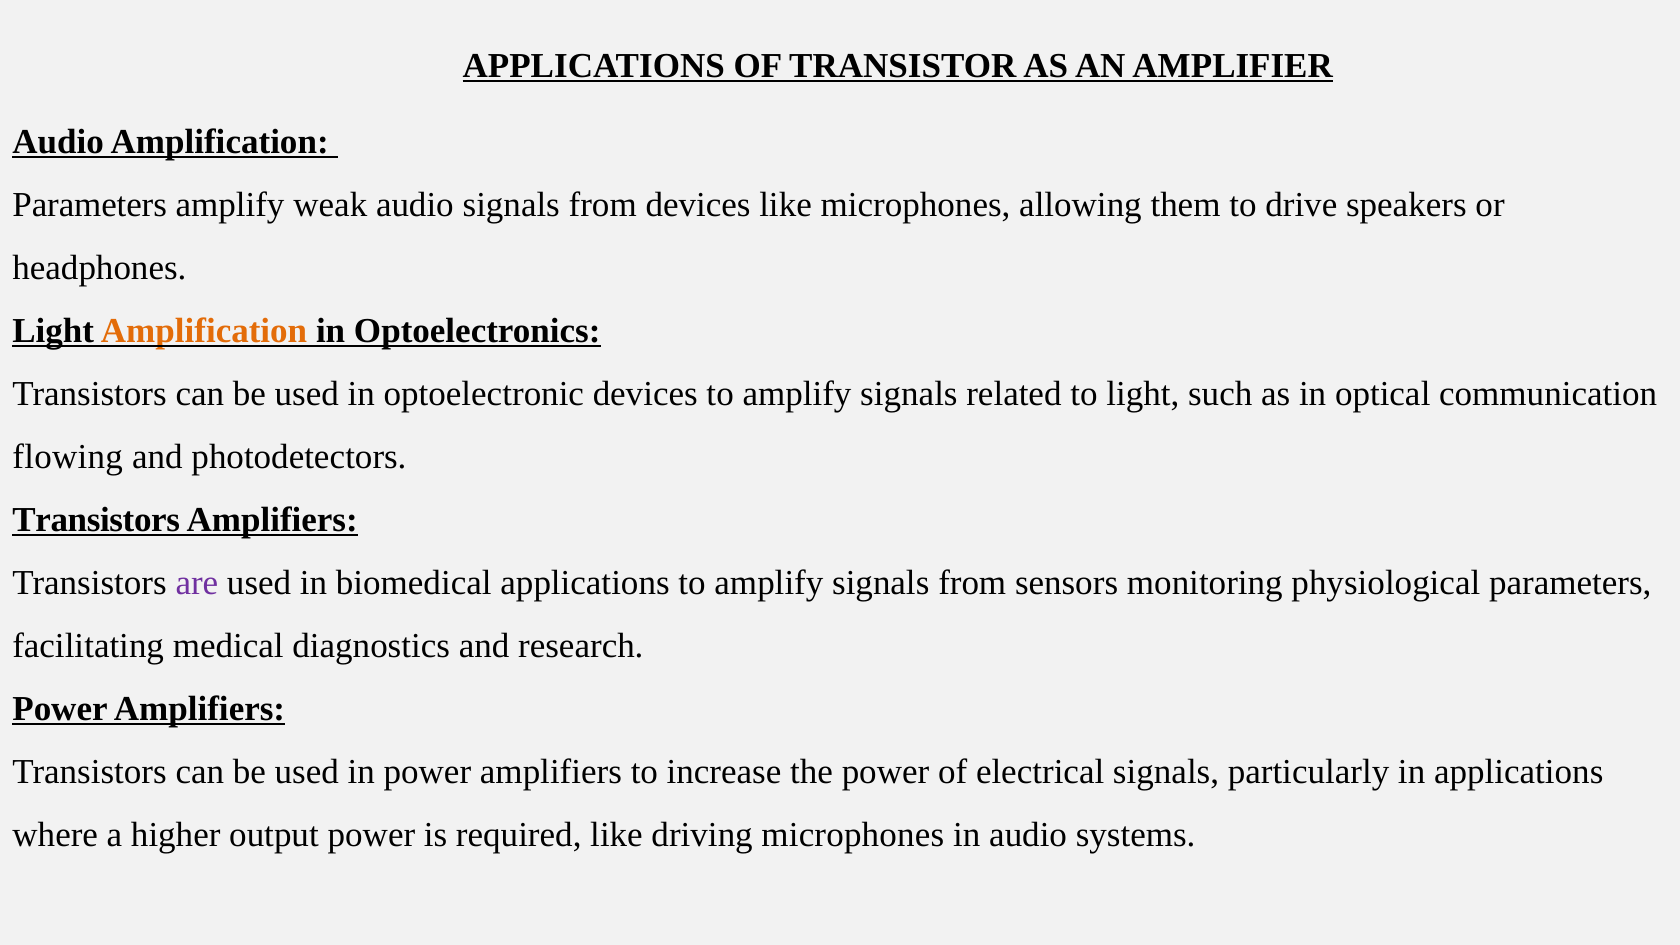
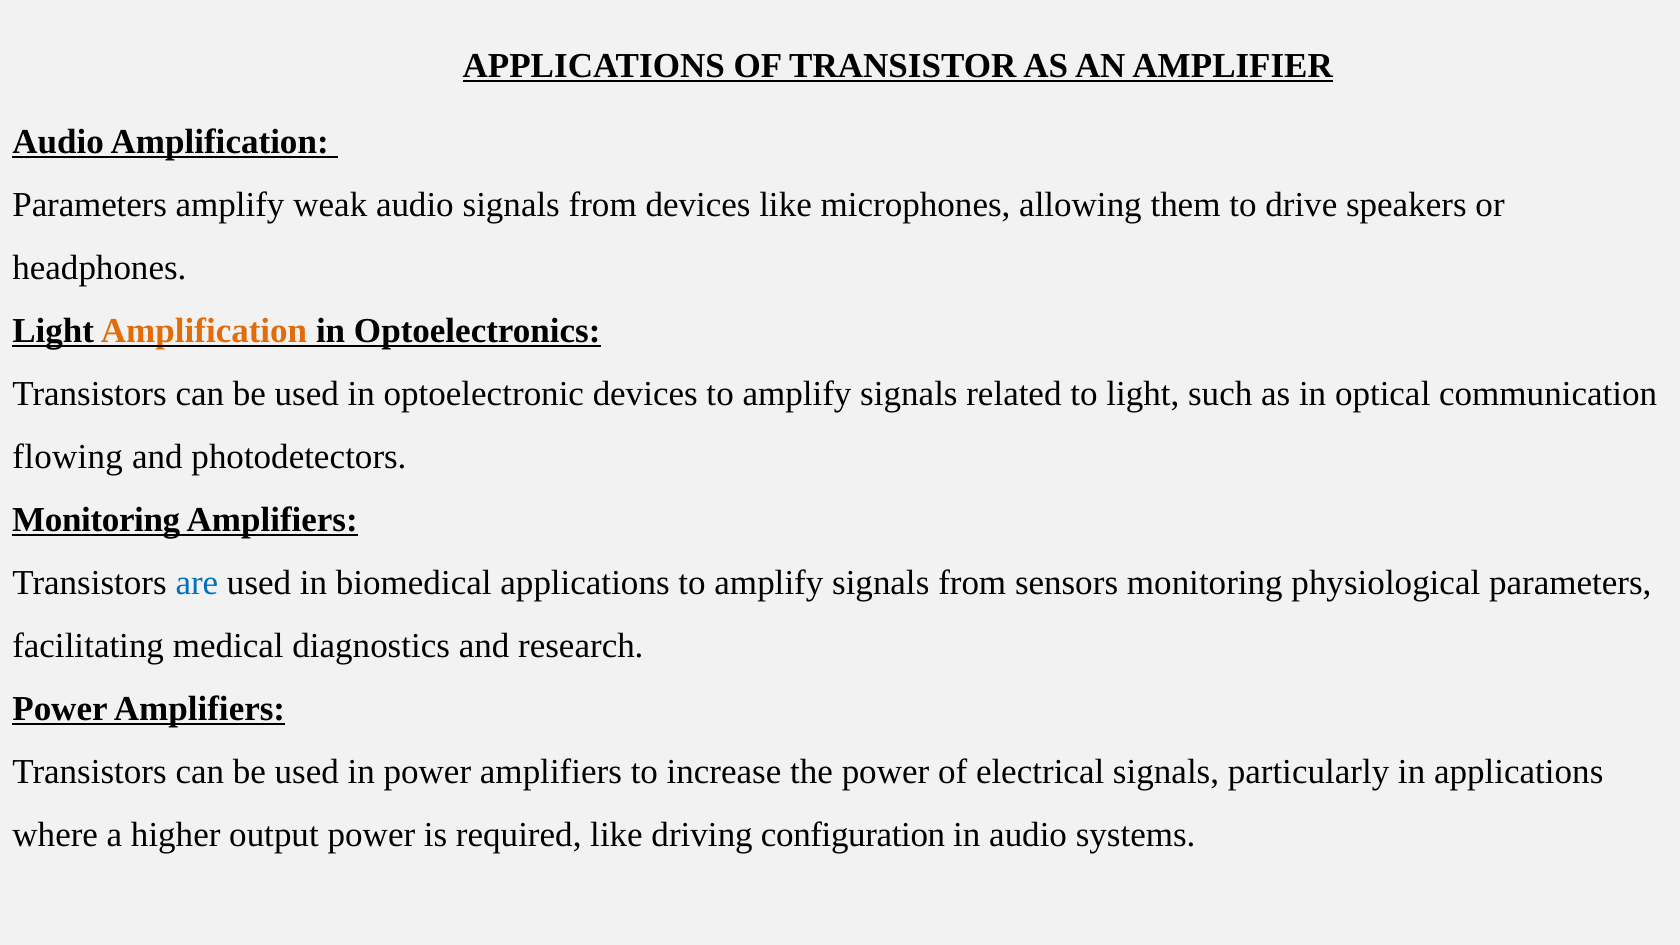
Transistors at (96, 520): Transistors -> Monitoring
are colour: purple -> blue
driving microphones: microphones -> configuration
